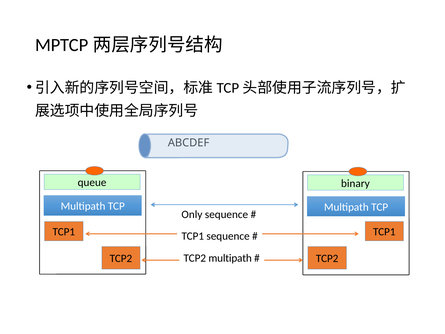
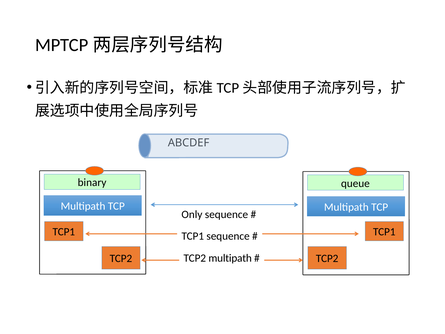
queue: queue -> binary
binary: binary -> queue
